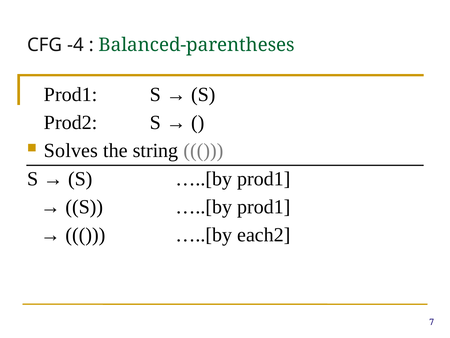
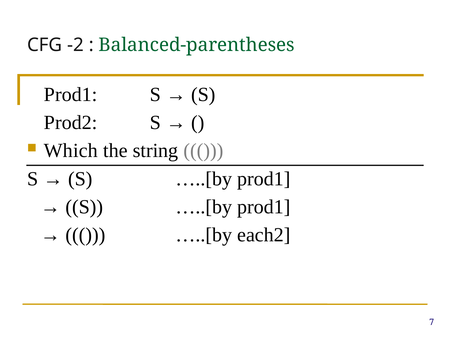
-4: -4 -> -2
Solves: Solves -> Which
